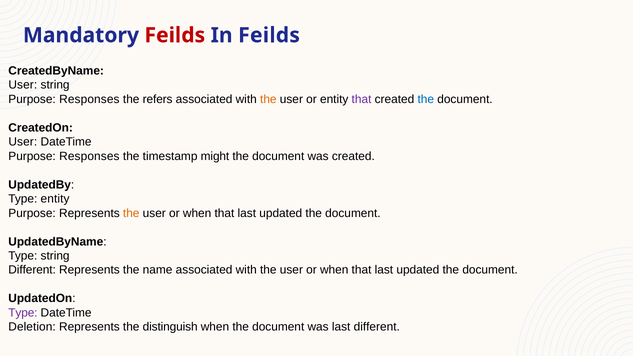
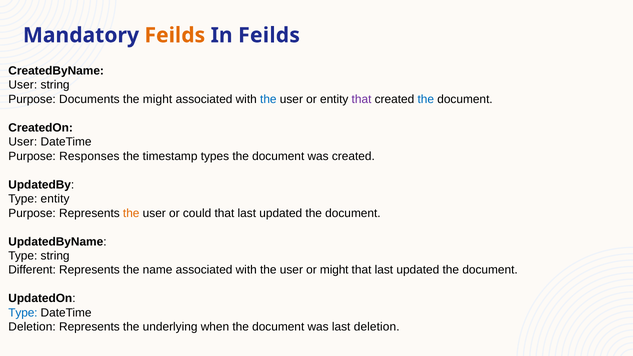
Feilds at (175, 35) colour: red -> orange
Responses at (89, 99): Responses -> Documents
the refers: refers -> might
the at (268, 99) colour: orange -> blue
might: might -> types
when at (197, 213): when -> could
when at (334, 270): when -> might
Type at (23, 313) colour: purple -> blue
distinguish: distinguish -> underlying
last different: different -> deletion
